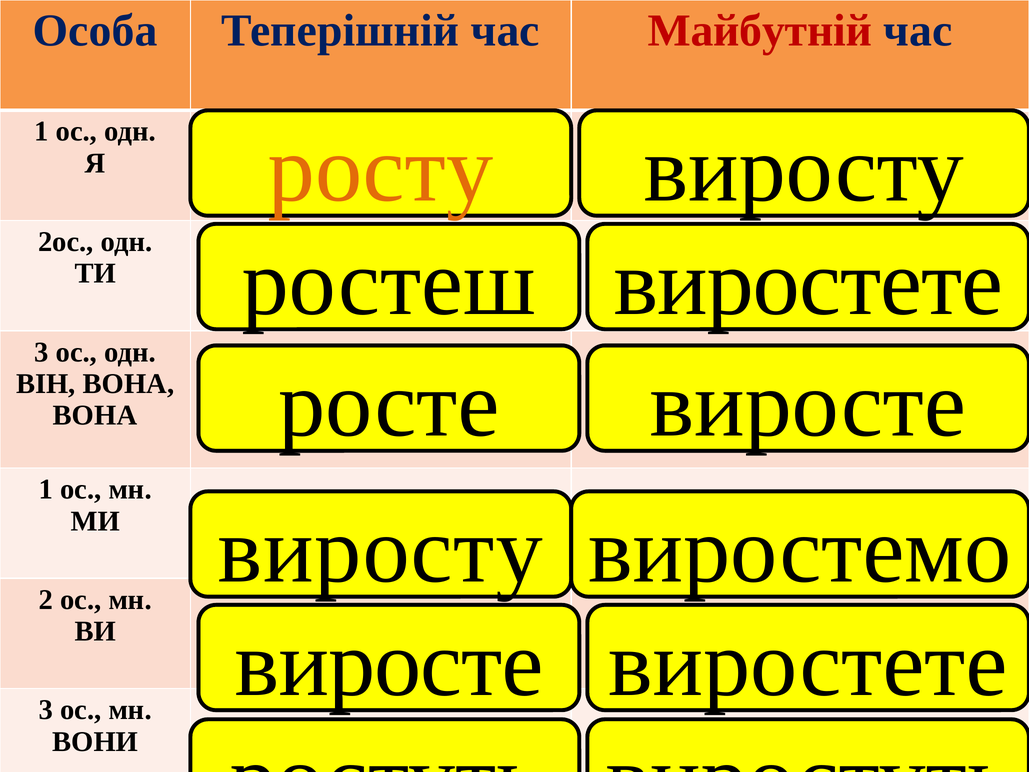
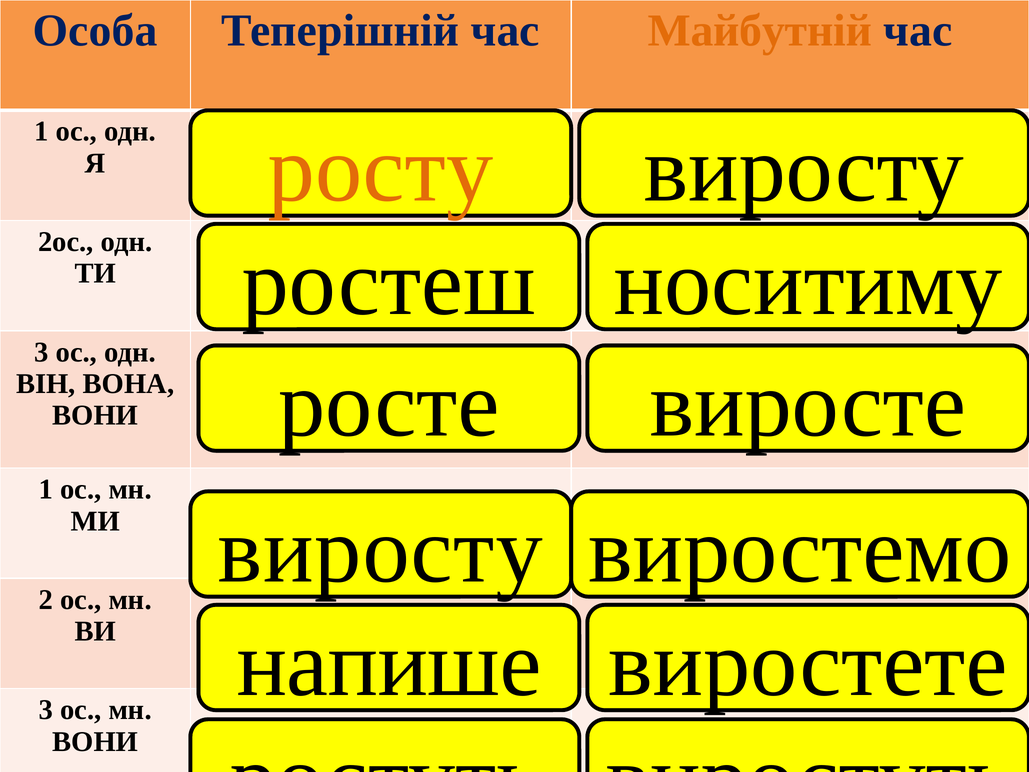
Майбутній colour: red -> orange
ростеш виростете: виростете -> носитиму
ВОНА at (95, 415): ВОНА -> ВОНИ
виросте at (389, 664): виросте -> напише
